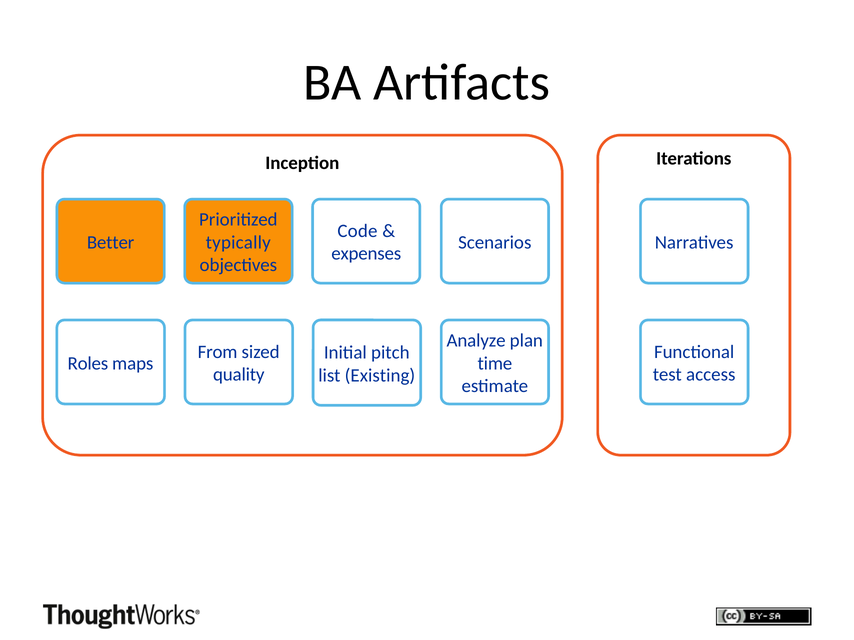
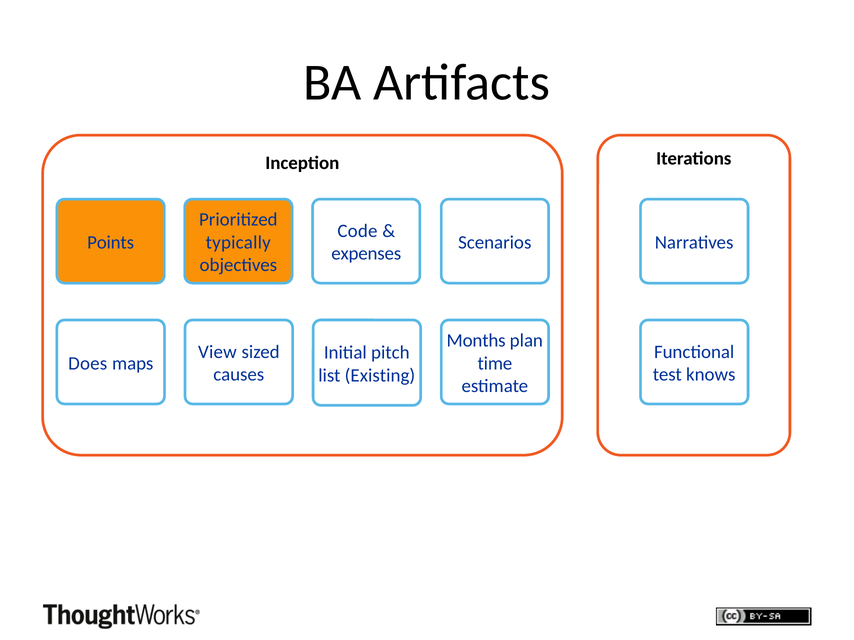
Better: Better -> Points
Analyze: Analyze -> Months
From: From -> View
Roles: Roles -> Does
quality: quality -> causes
access: access -> knows
